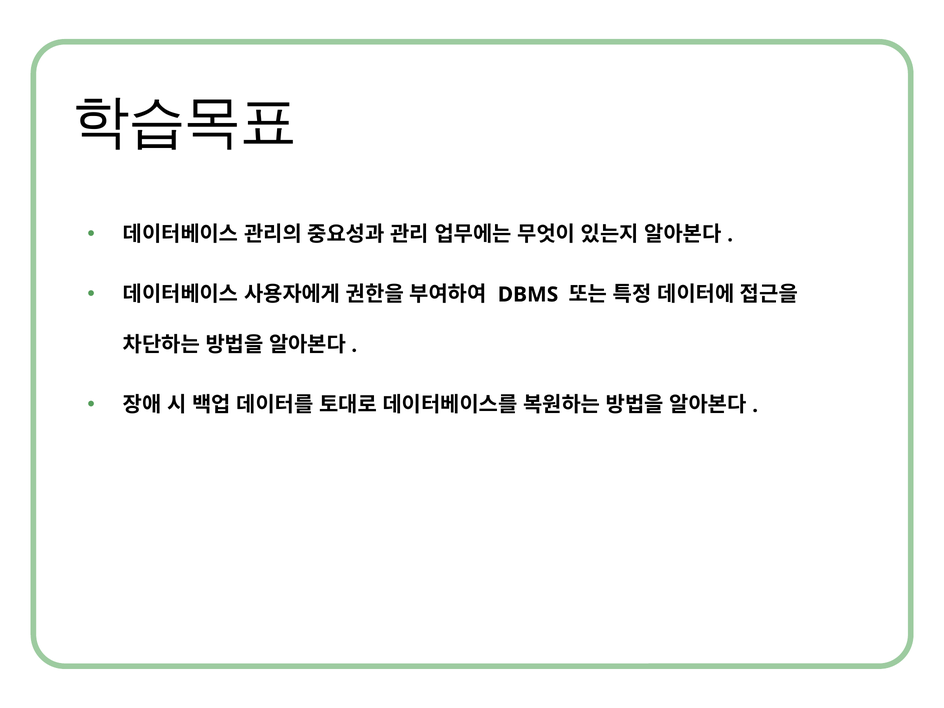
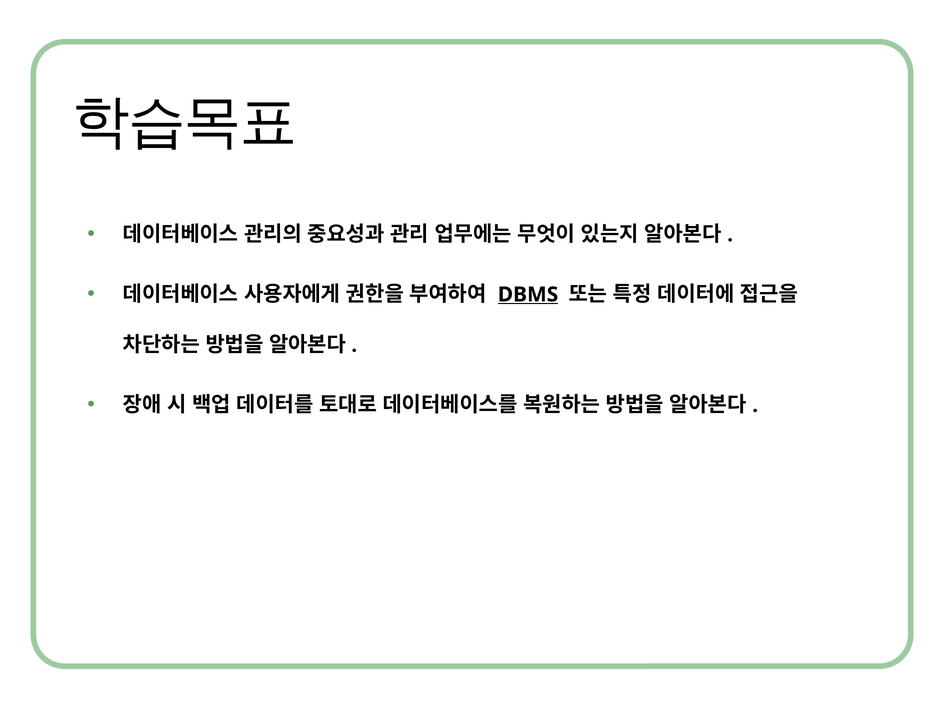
DBMS underline: none -> present
